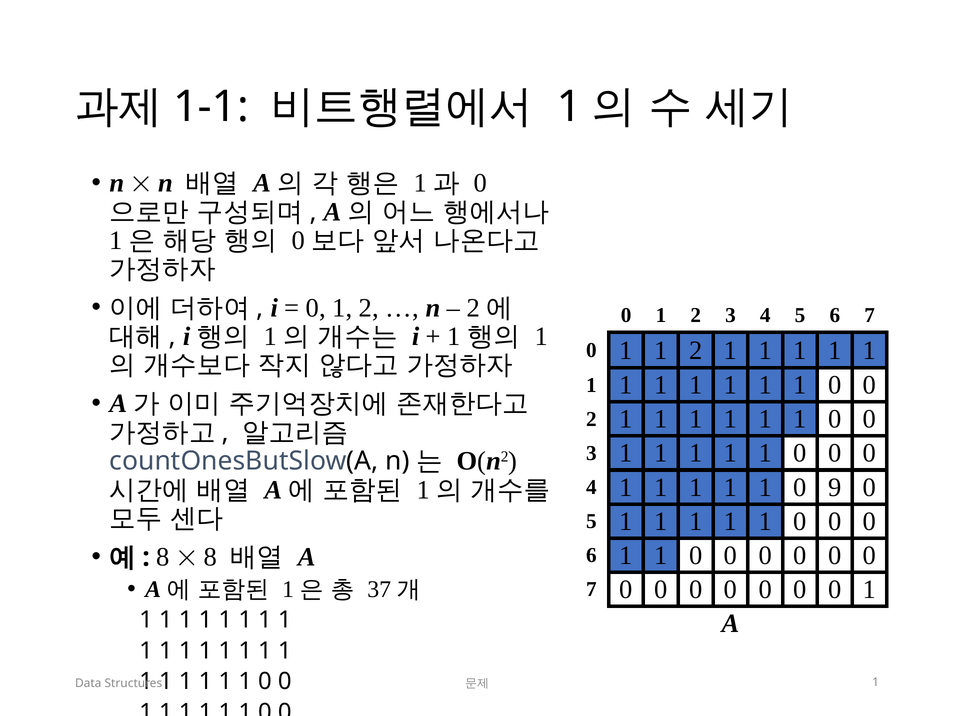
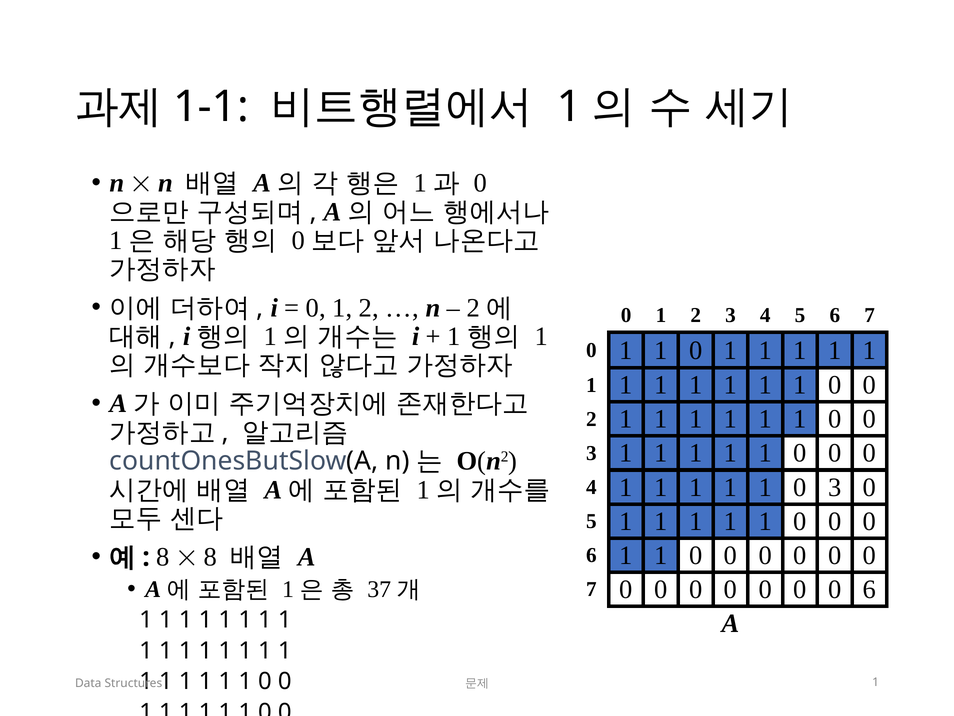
2 at (696, 350): 2 -> 0
1 0 9: 9 -> 3
1 at (870, 589): 1 -> 6
